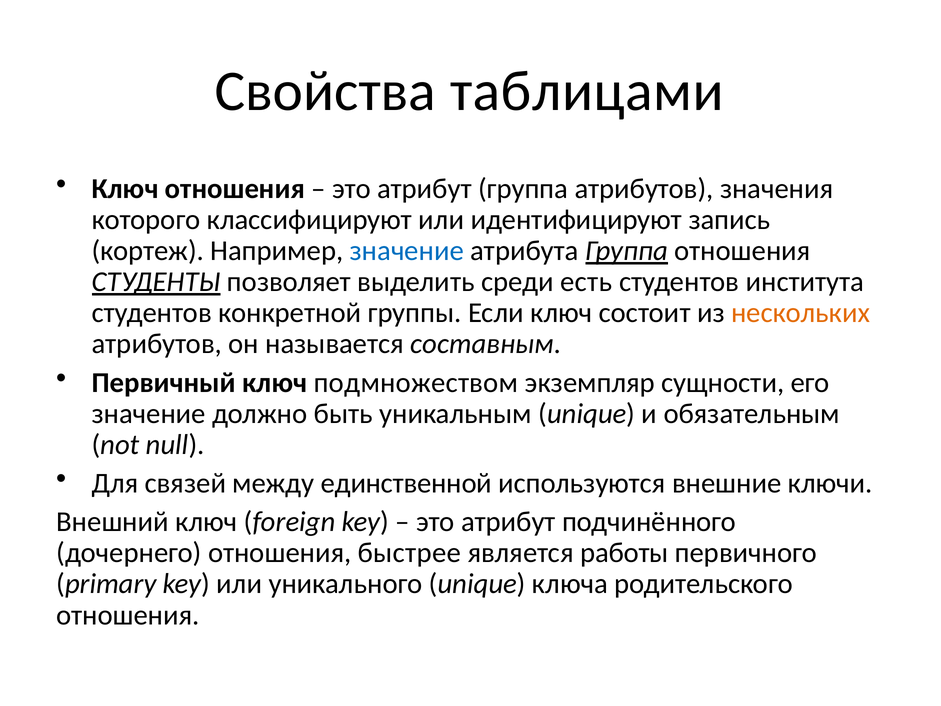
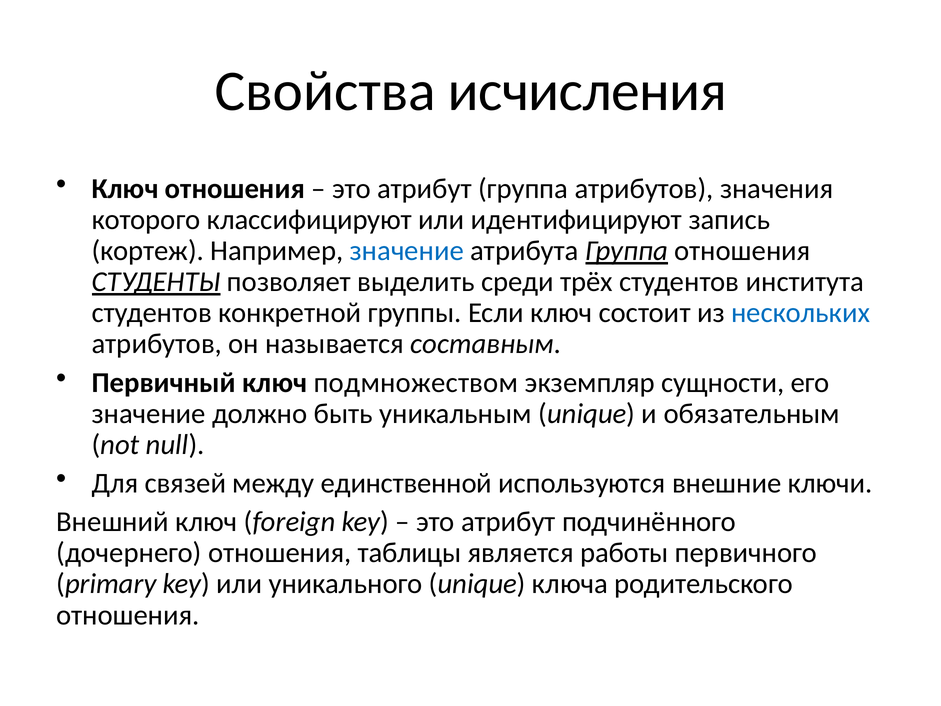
таблицами: таблицами -> исчисления
есть: есть -> трёх
нескольких colour: orange -> blue
быстрее: быстрее -> таблицы
